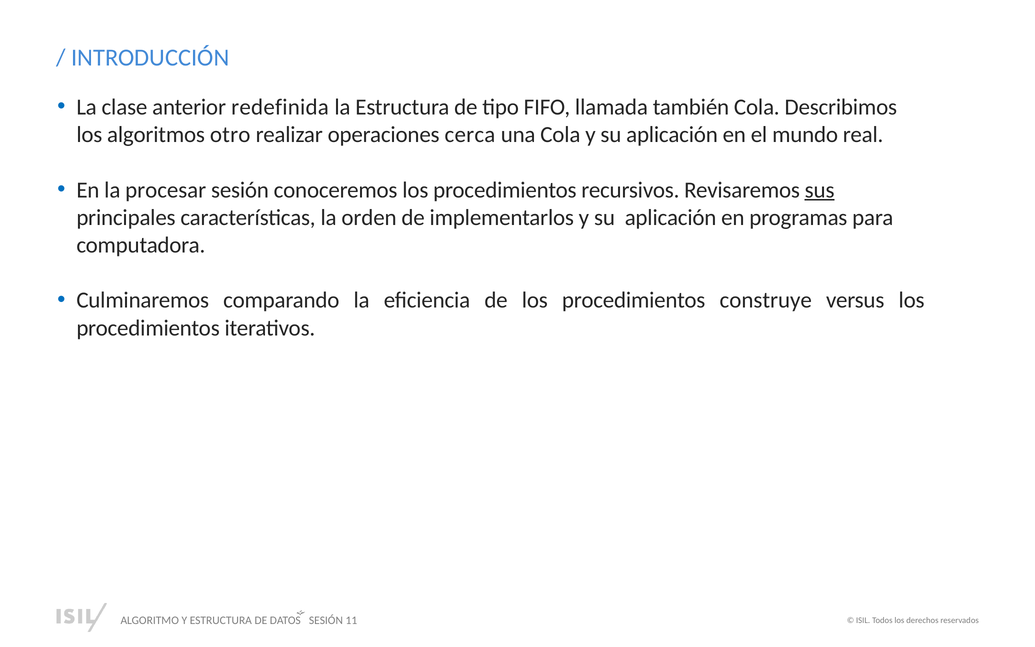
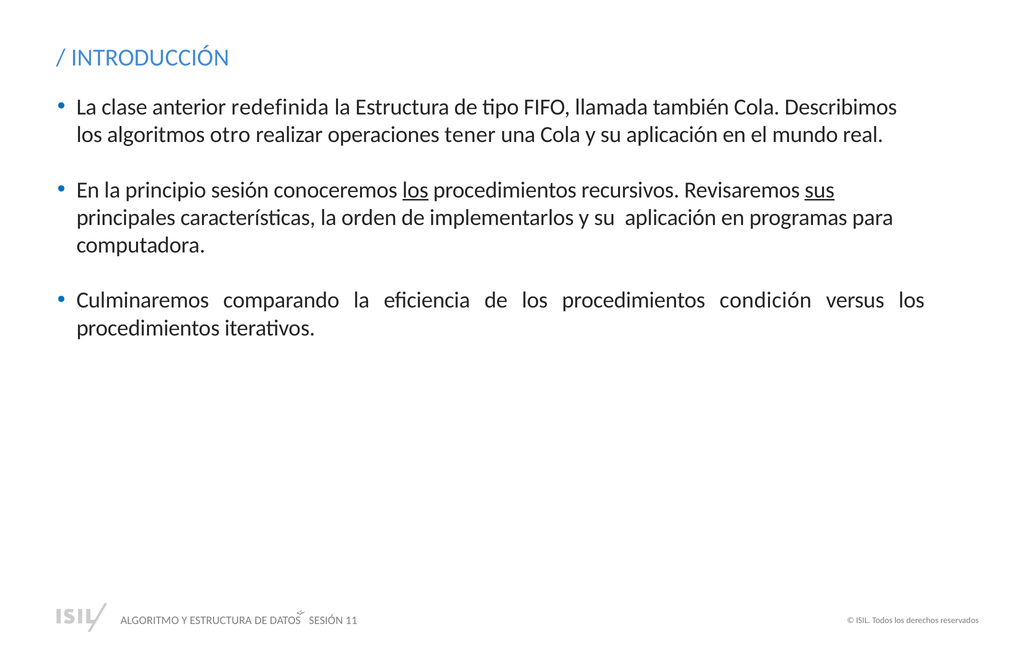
cerca: cerca -> tener
procesar: procesar -> principio
los at (415, 190) underline: none -> present
construye: construye -> condición
